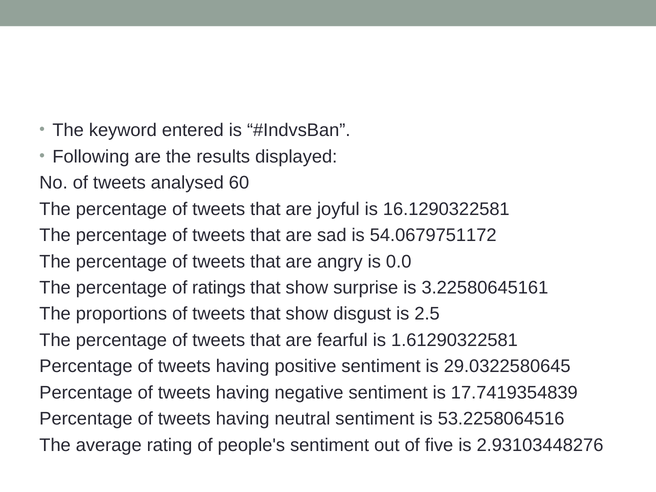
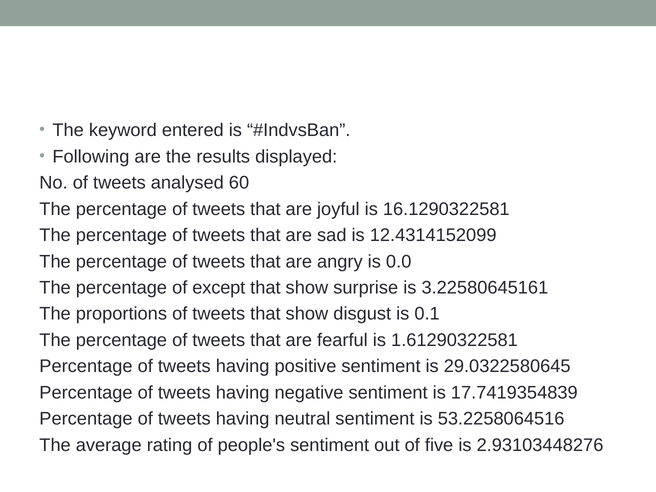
54.0679751172: 54.0679751172 -> 12.4314152099
ratings: ratings -> except
2.5: 2.5 -> 0.1
